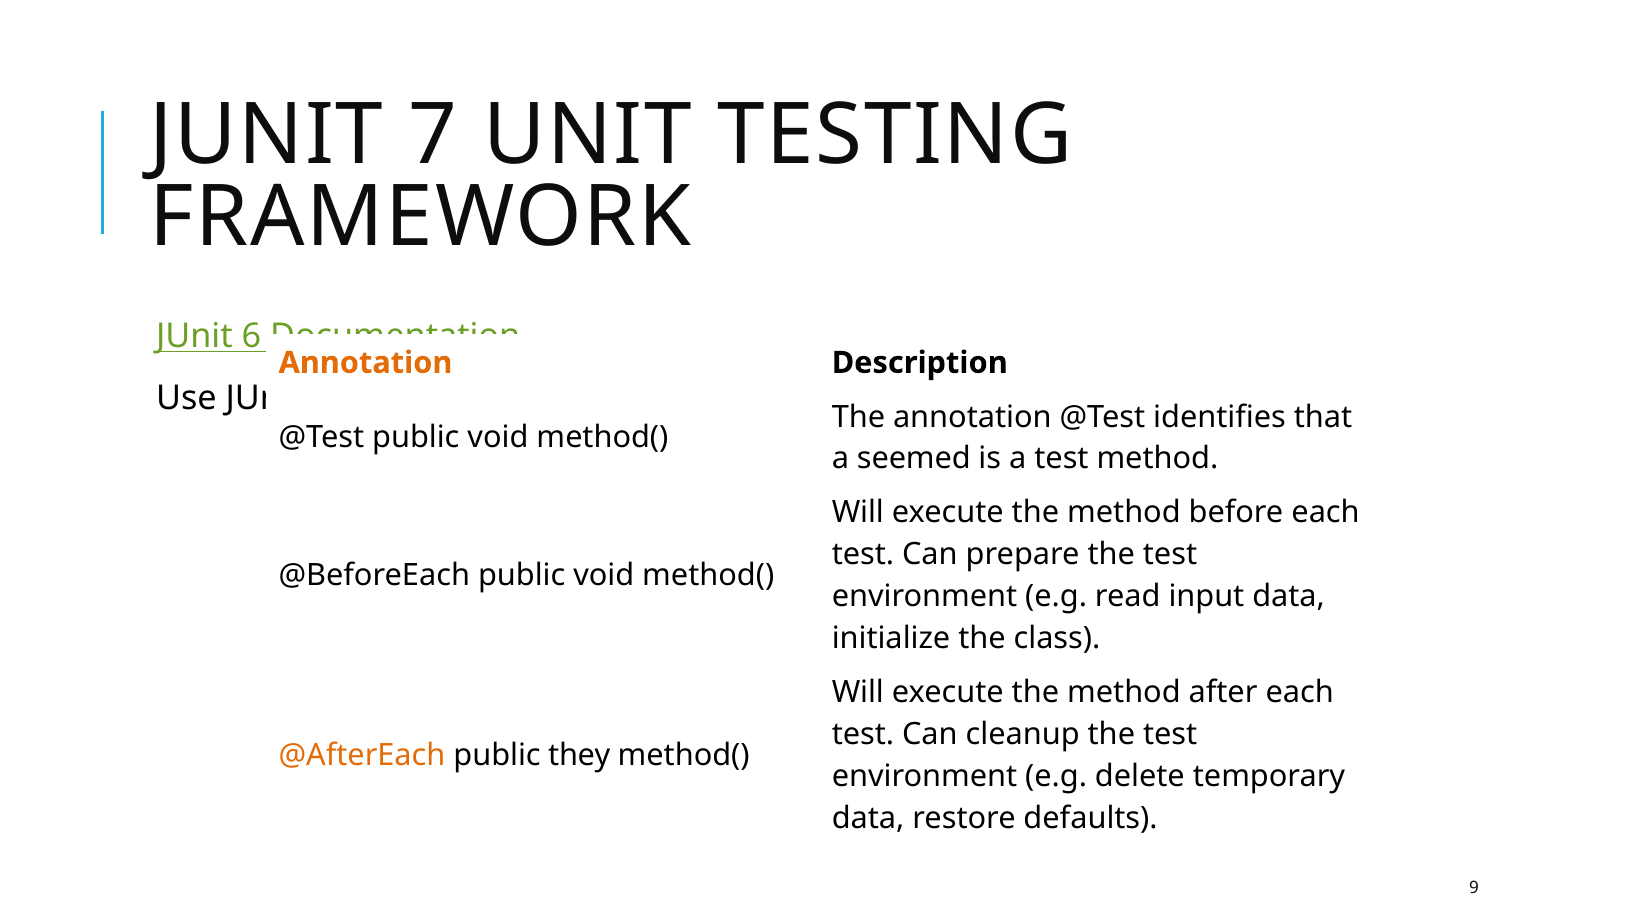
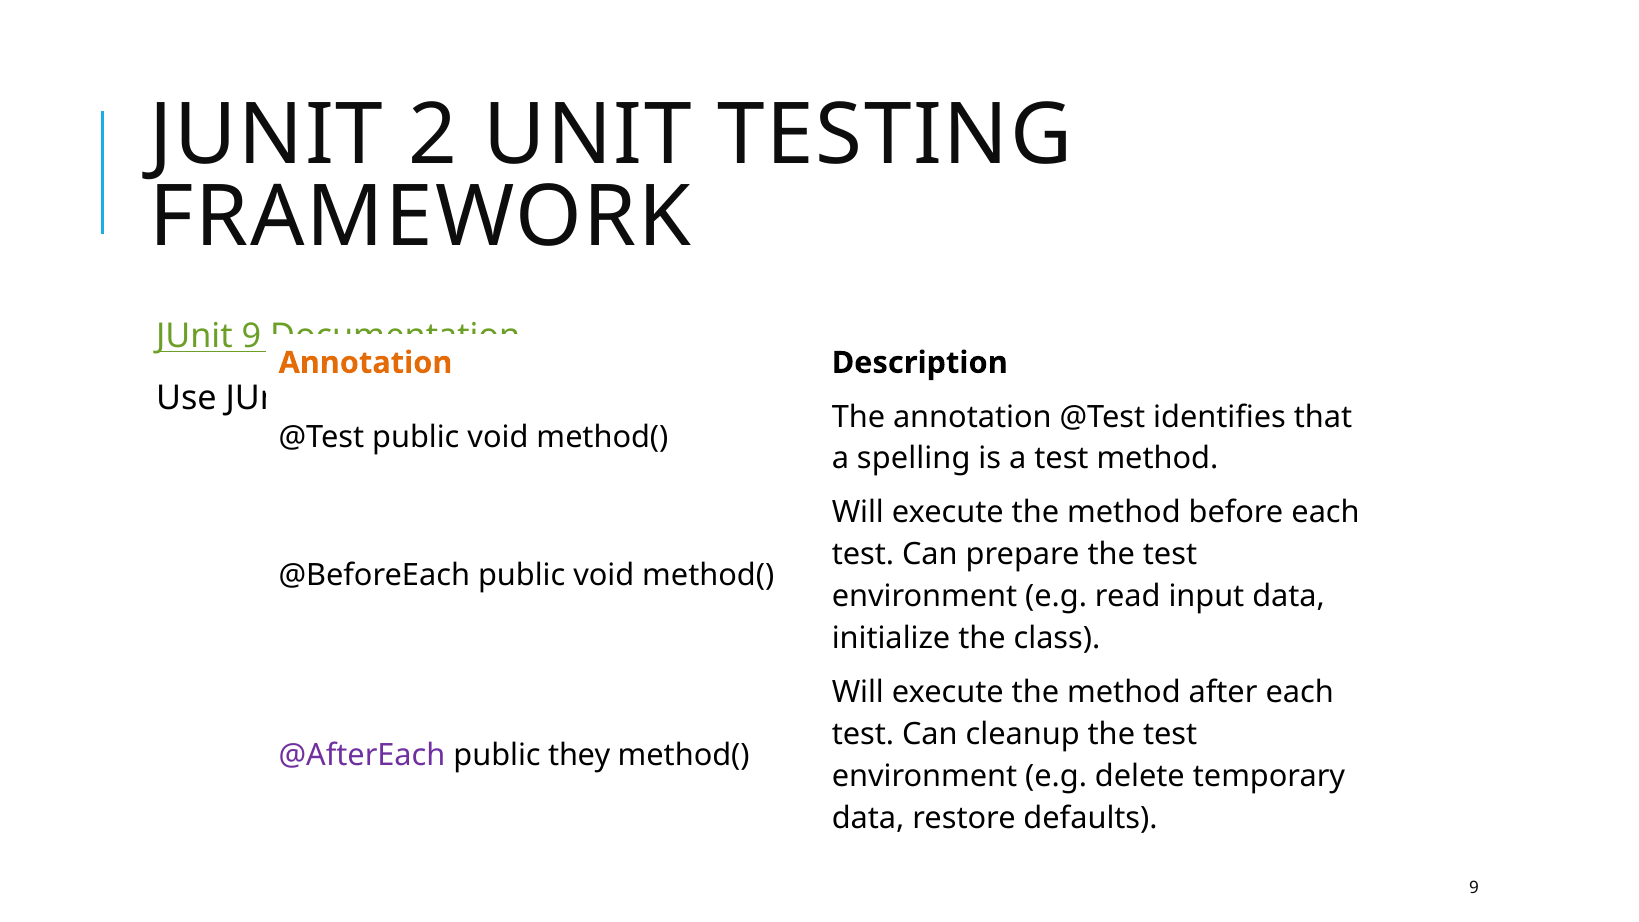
7: 7 -> 2
JUnit 6: 6 -> 9
seemed: seemed -> spelling
@AfterEach colour: orange -> purple
